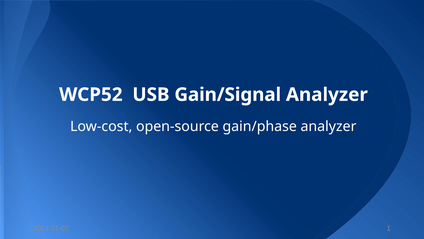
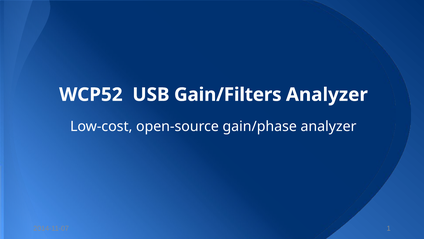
Gain/Signal: Gain/Signal -> Gain/Filters
